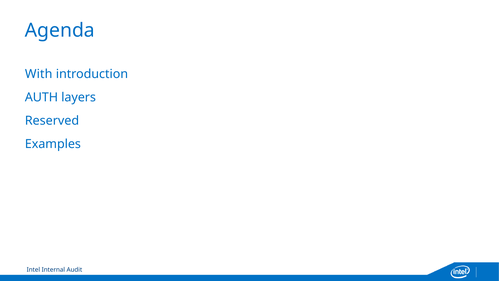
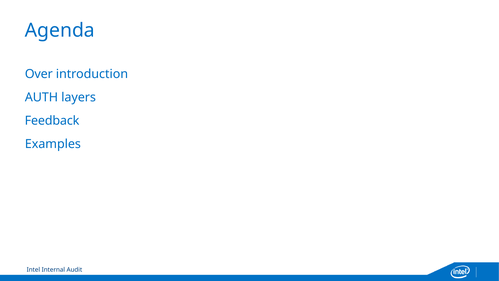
With: With -> Over
Reserved: Reserved -> Feedback
